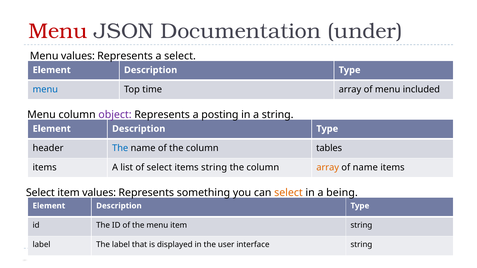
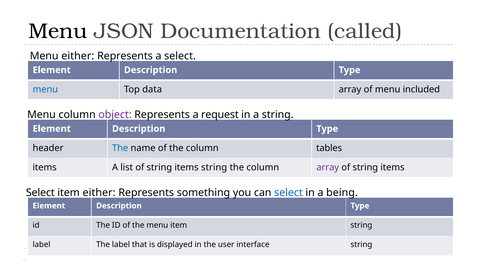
Menu at (58, 31) colour: red -> black
under: under -> called
Menu values: values -> either
time: time -> data
posting: posting -> request
list of select: select -> string
array at (328, 168) colour: orange -> purple
name at (365, 168): name -> string
item values: values -> either
select at (288, 193) colour: orange -> blue
